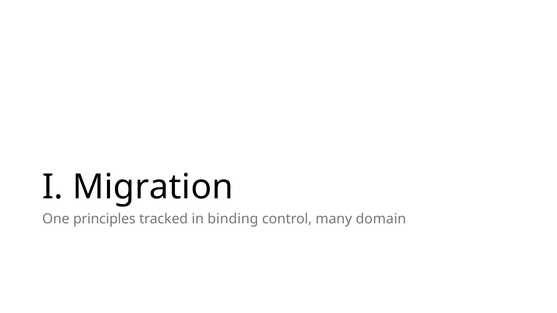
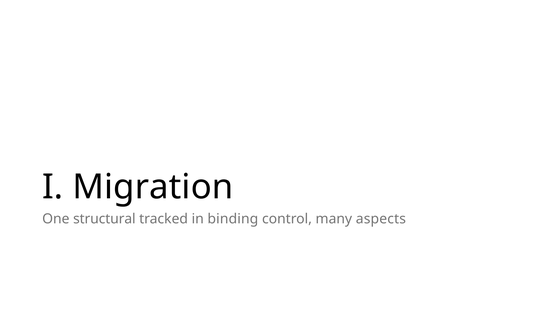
principles: principles -> structural
domain: domain -> aspects
